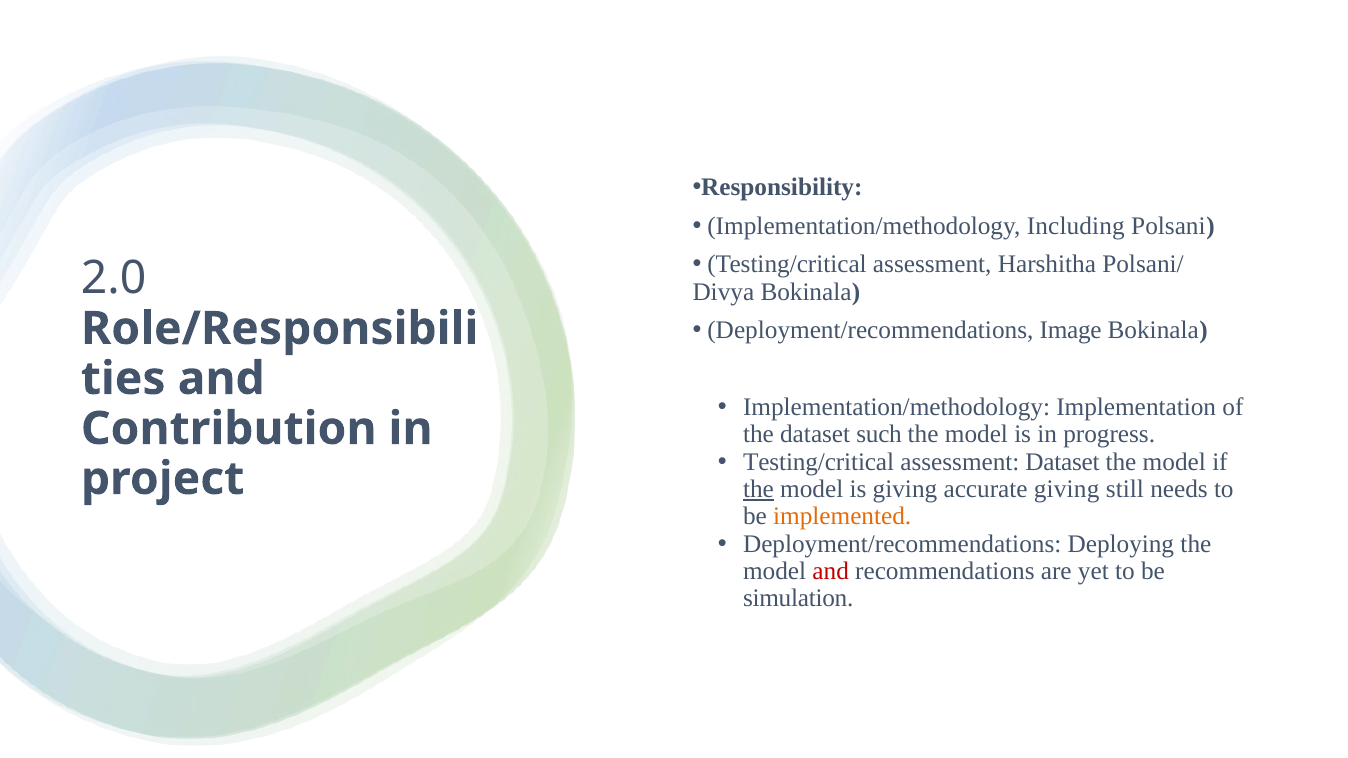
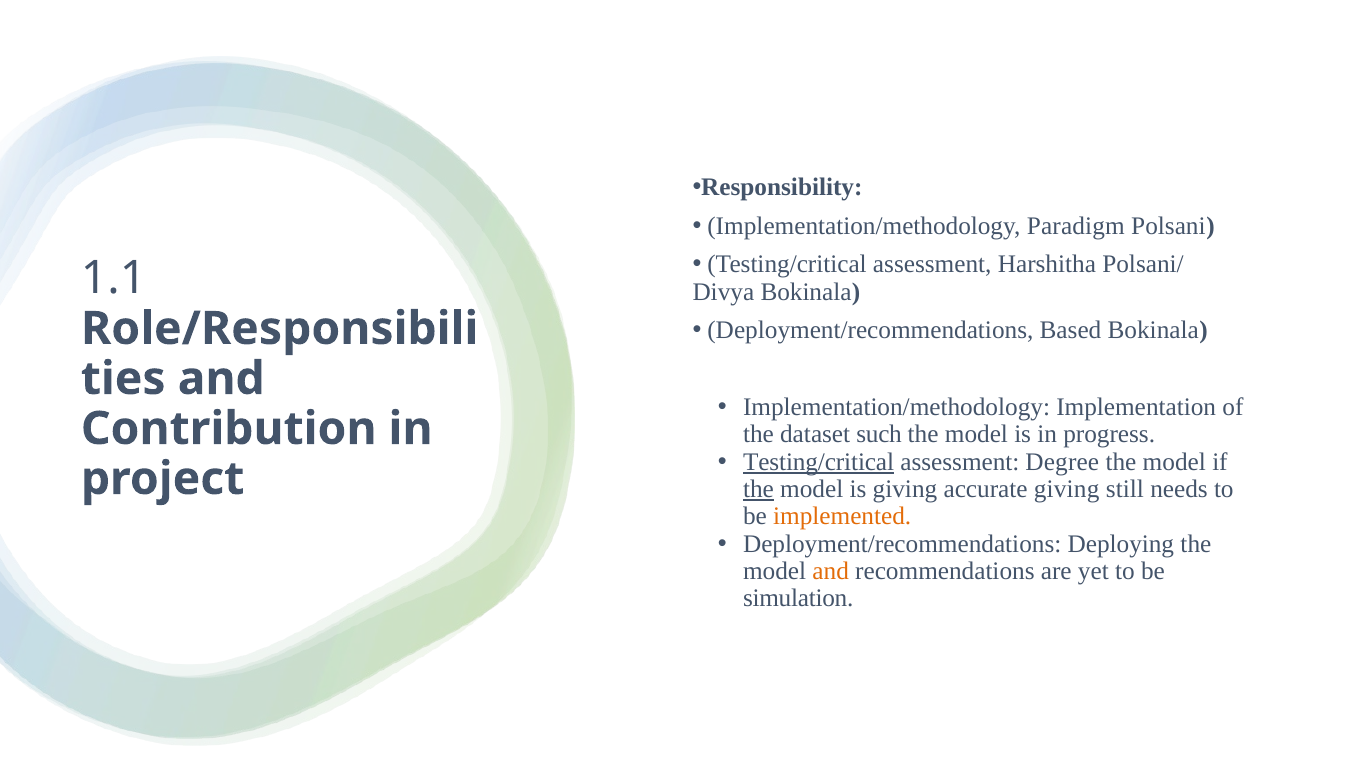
Including: Including -> Paradigm
2.0: 2.0 -> 1.1
Image: Image -> Based
Testing/critical at (819, 462) underline: none -> present
assessment Dataset: Dataset -> Degree
and at (831, 571) colour: red -> orange
